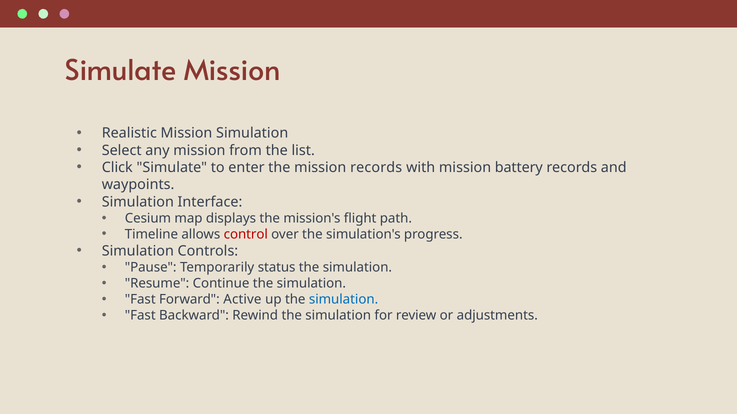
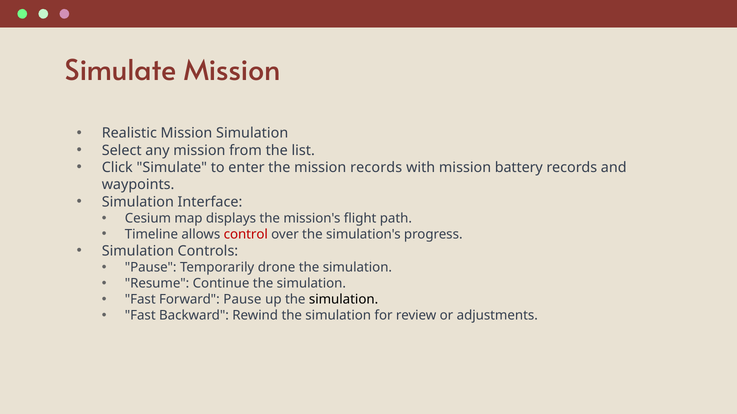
status: status -> drone
Forward Active: Active -> Pause
simulation at (344, 300) colour: blue -> black
